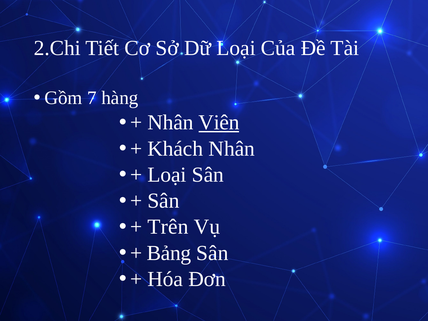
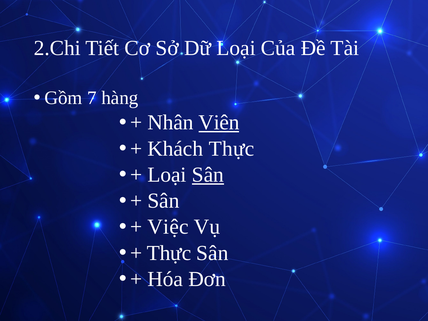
Khách Nhân: Nhân -> Thực
Sân at (208, 175) underline: none -> present
Trên: Trên -> Việc
Bảng at (169, 253): Bảng -> Thực
